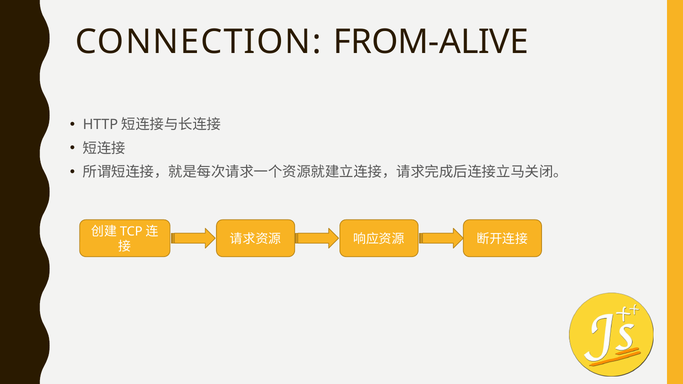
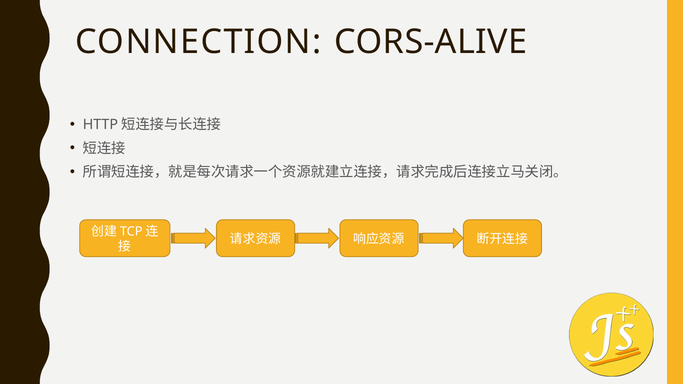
FROM-ALIVE: FROM-ALIVE -> CORS-ALIVE
